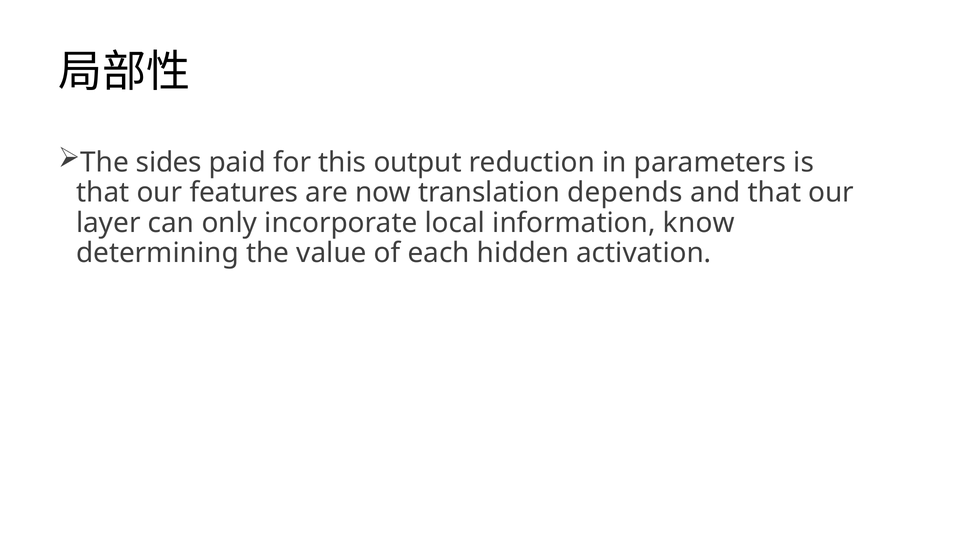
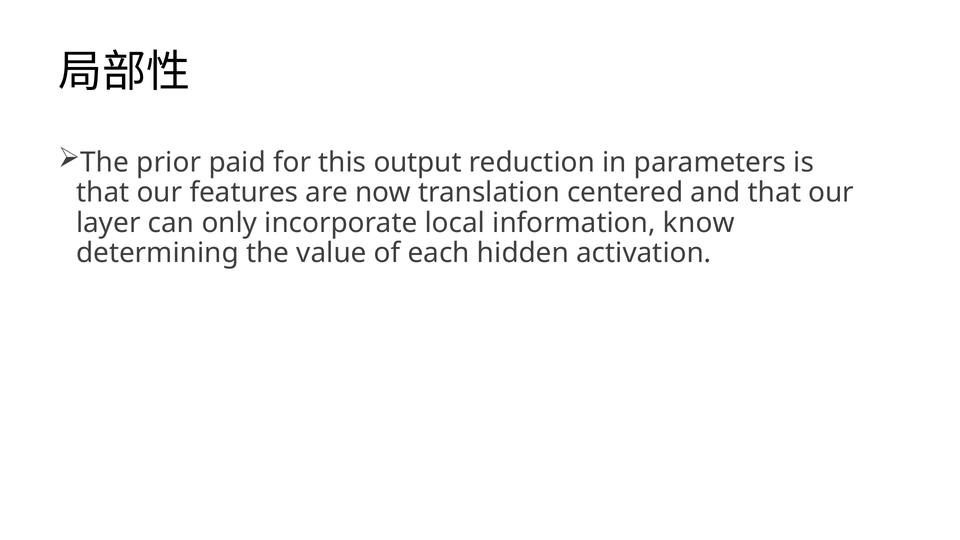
sides: sides -> prior
depends: depends -> centered
